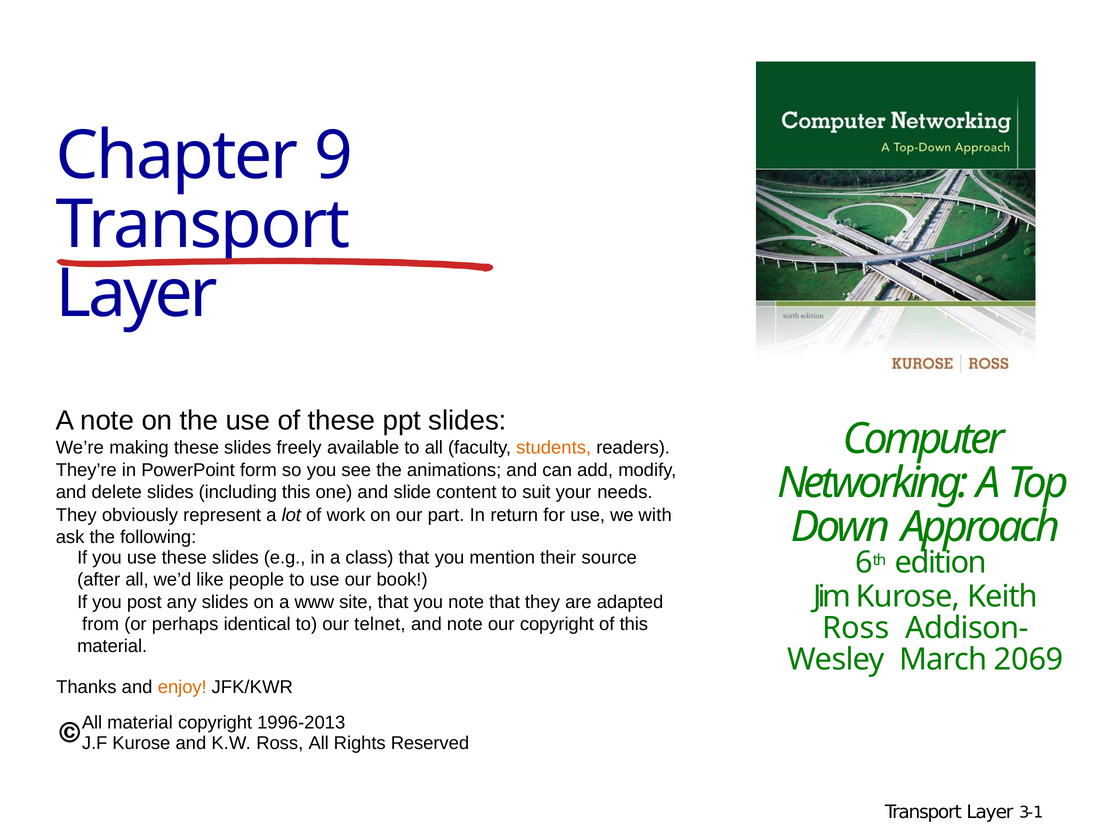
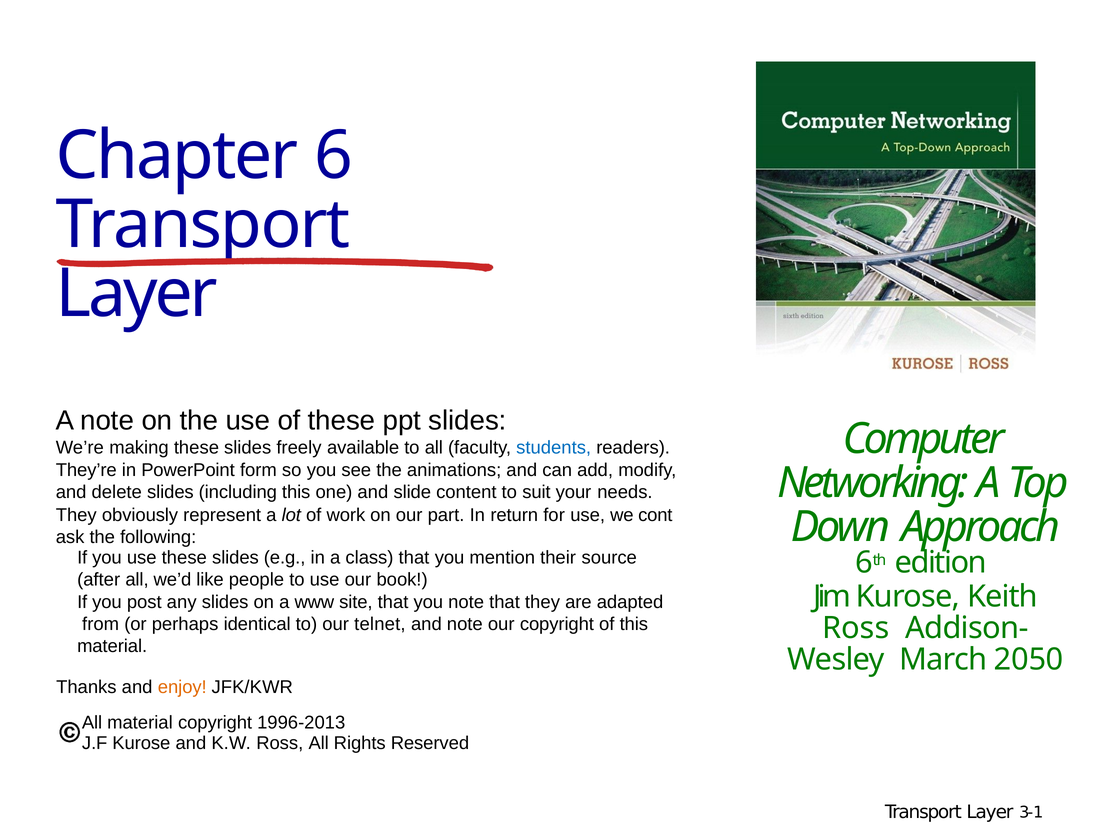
9: 9 -> 6
students colour: orange -> blue
with: with -> cont
2069: 2069 -> 2050
